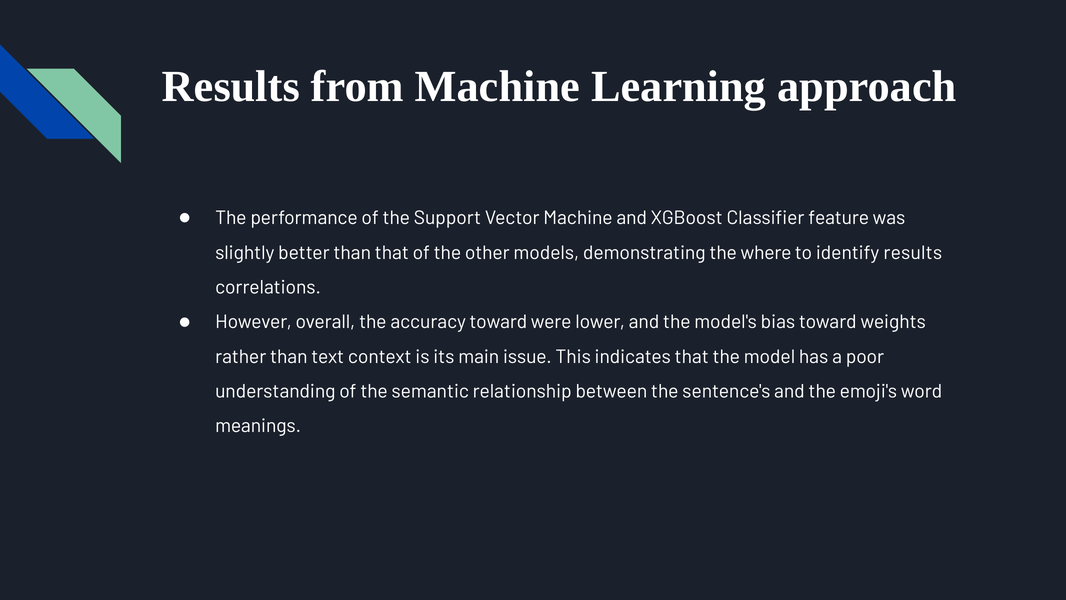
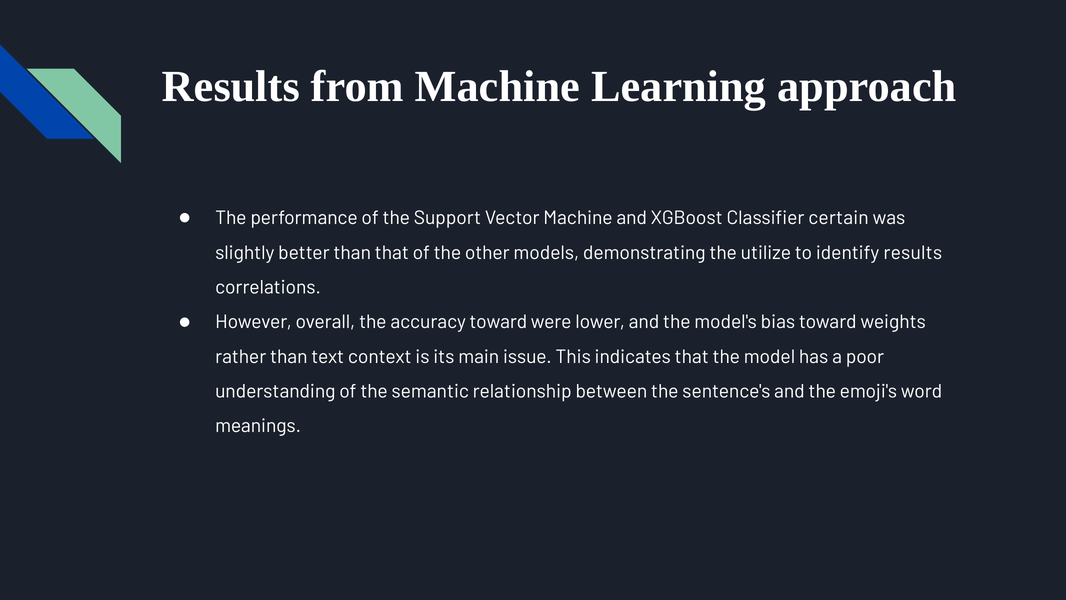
feature: feature -> certain
where: where -> utilize
